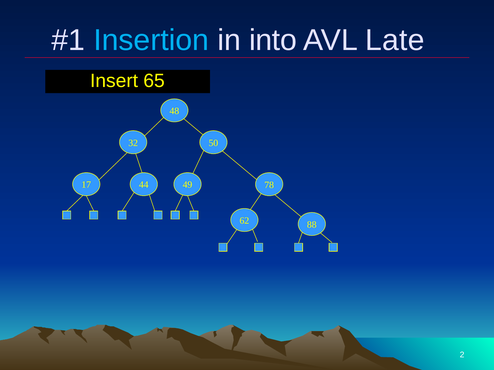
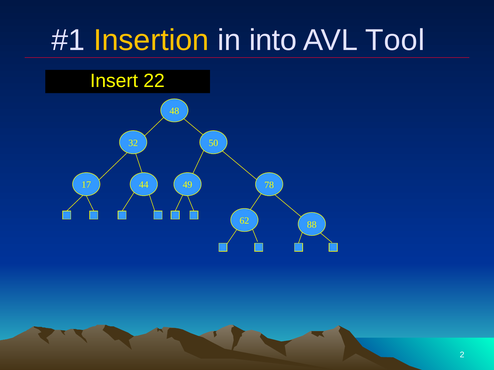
Insertion colour: light blue -> yellow
Late: Late -> Tool
65: 65 -> 22
